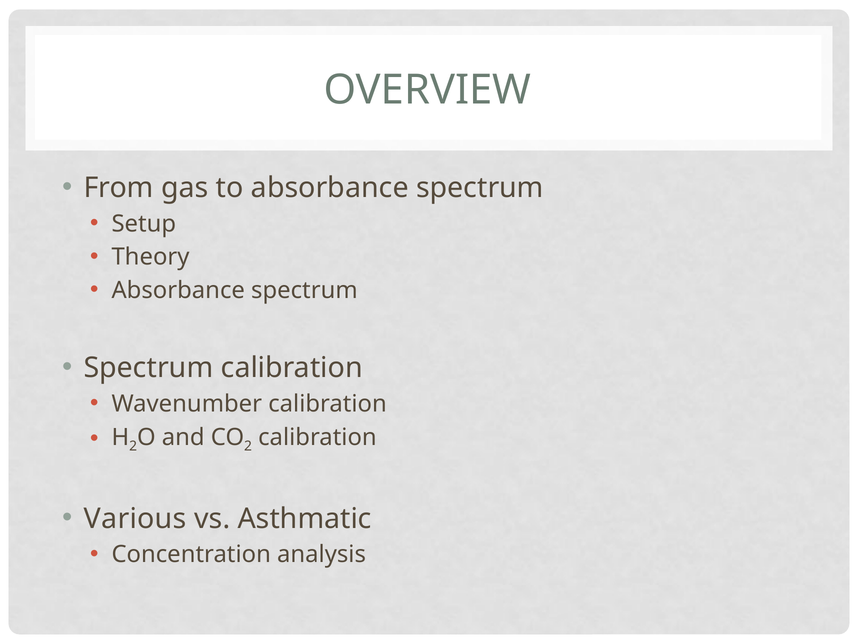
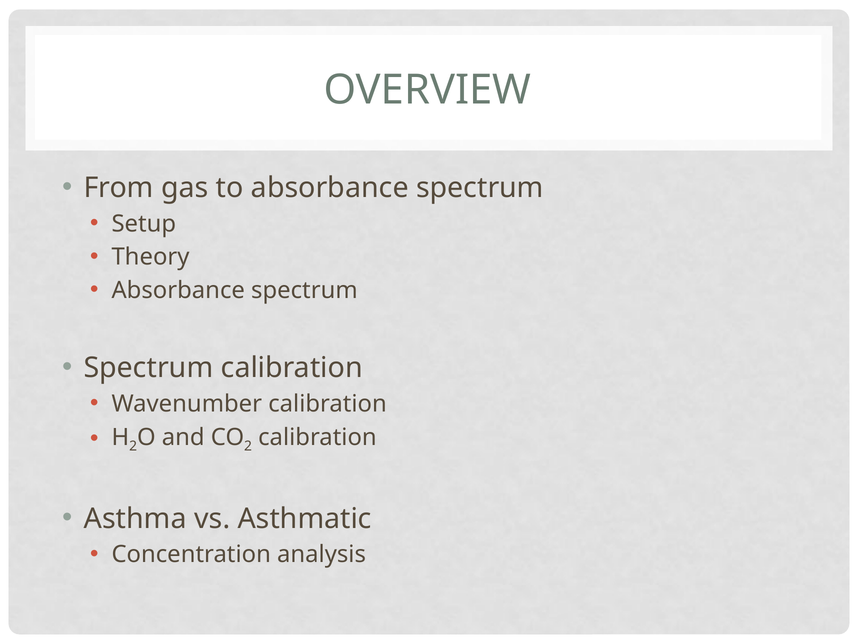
Various: Various -> Asthma
